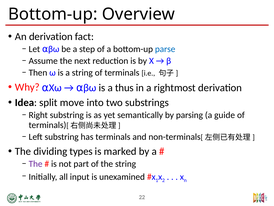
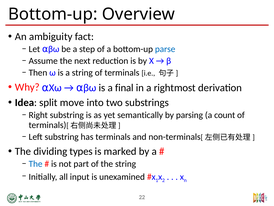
An derivation: derivation -> ambiguity
thus: thus -> final
guide: guide -> count
The at (36, 164) colour: purple -> blue
